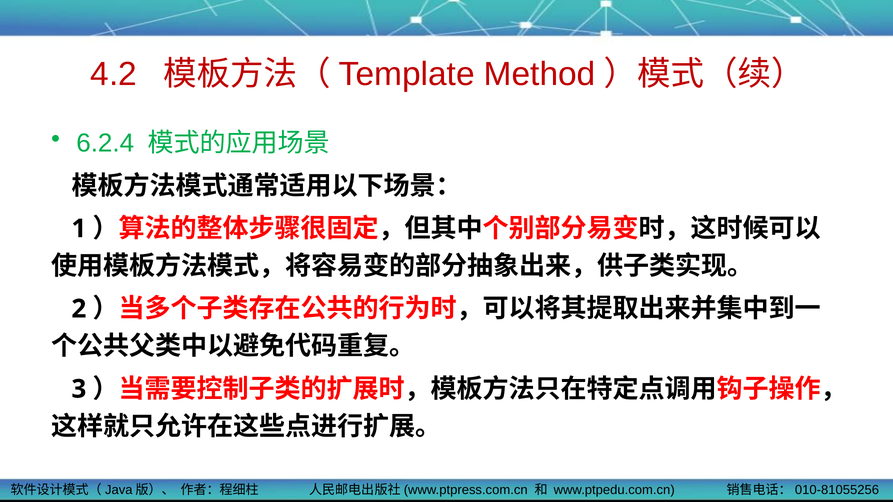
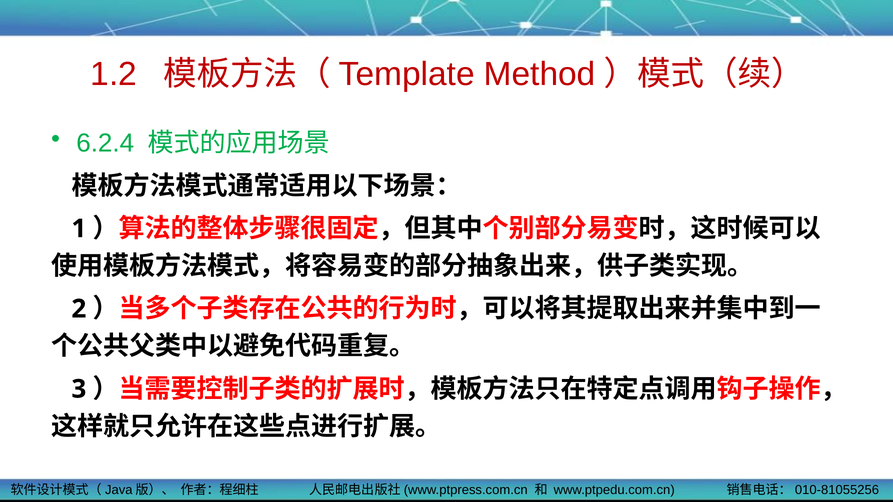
4.2: 4.2 -> 1.2
